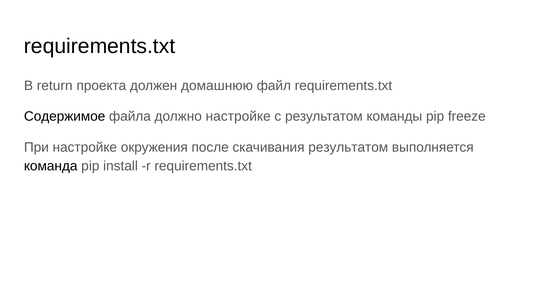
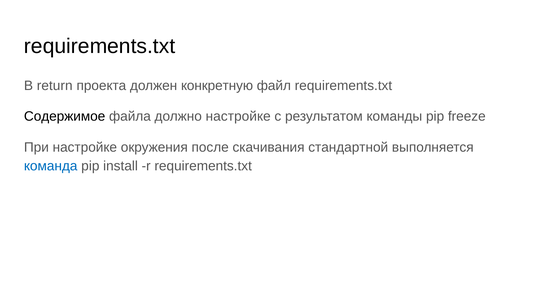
домашнюю: домашнюю -> конкретную
скачивания результатом: результатом -> стандартной
команда colour: black -> blue
